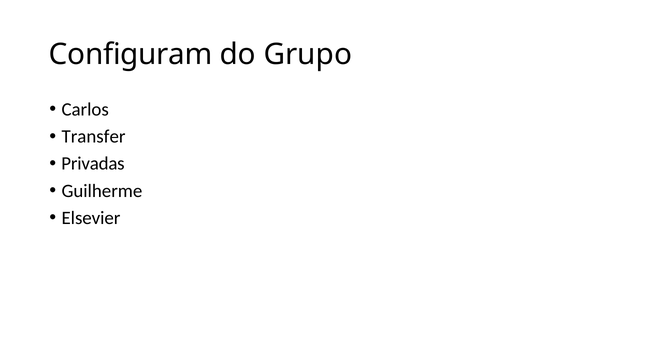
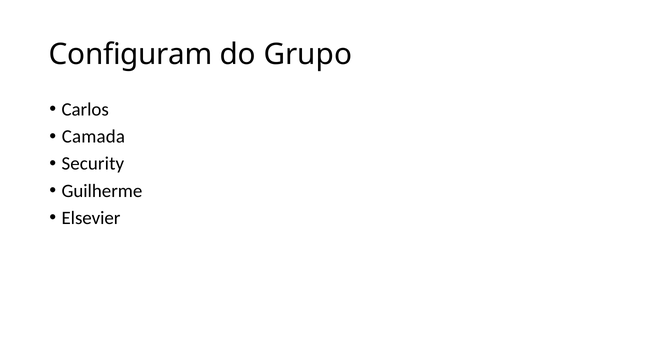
Transfer: Transfer -> Camada
Privadas: Privadas -> Security
